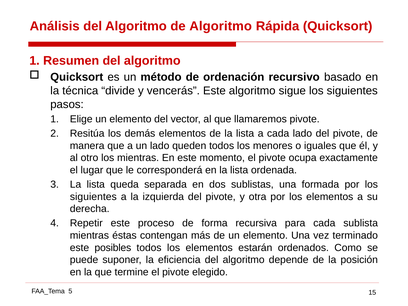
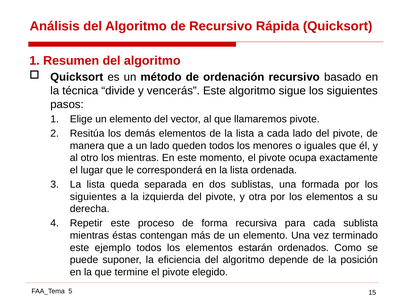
de Algoritmo: Algoritmo -> Recursivo
posibles: posibles -> ejemplo
